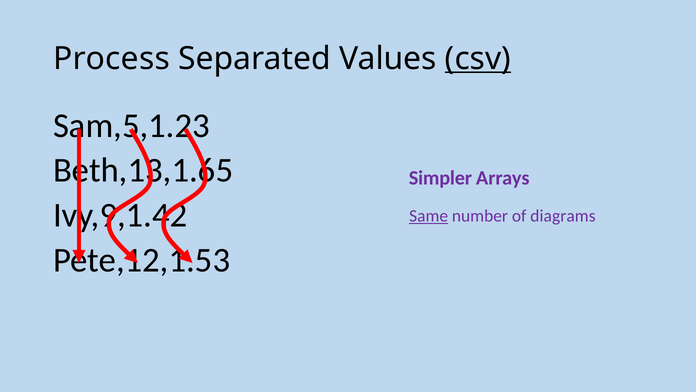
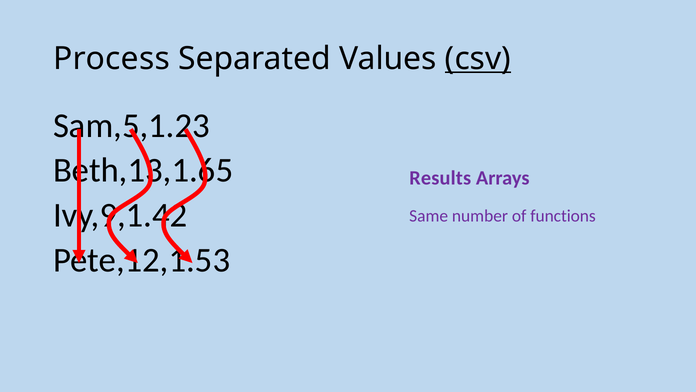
Simpler: Simpler -> Results
Same underline: present -> none
diagrams: diagrams -> functions
